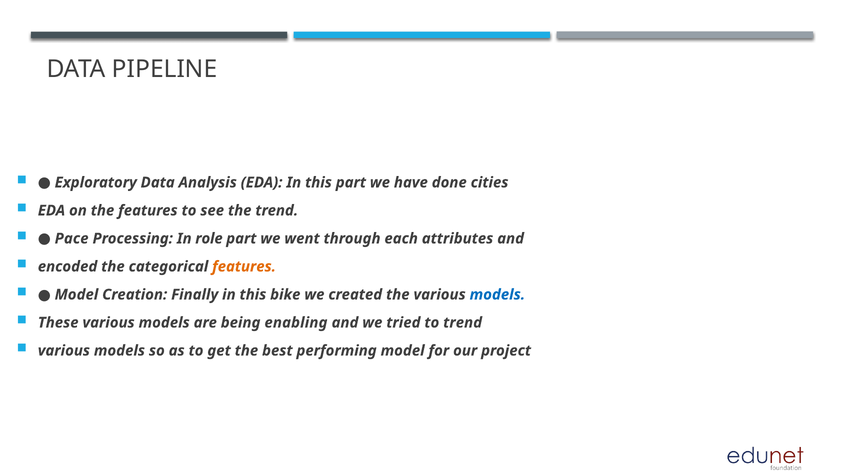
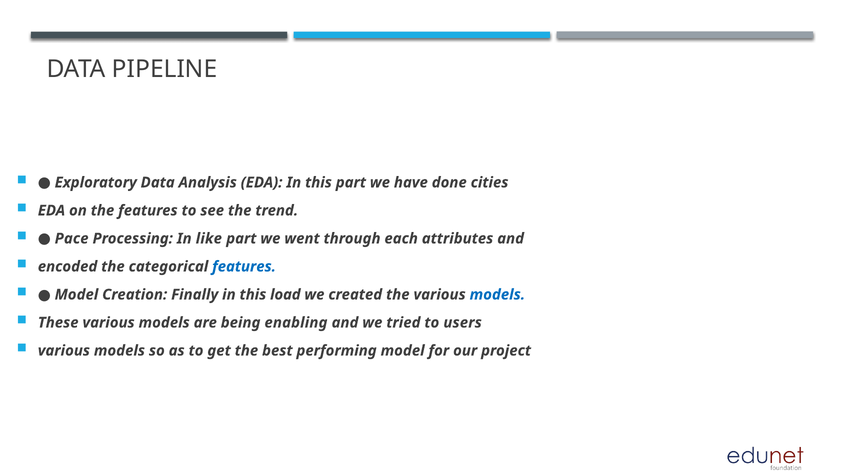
role: role -> like
features at (244, 266) colour: orange -> blue
bike: bike -> load
to trend: trend -> users
